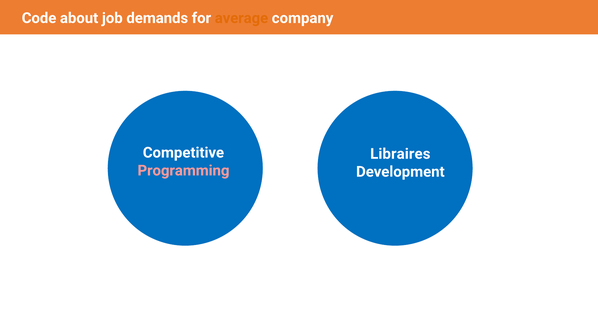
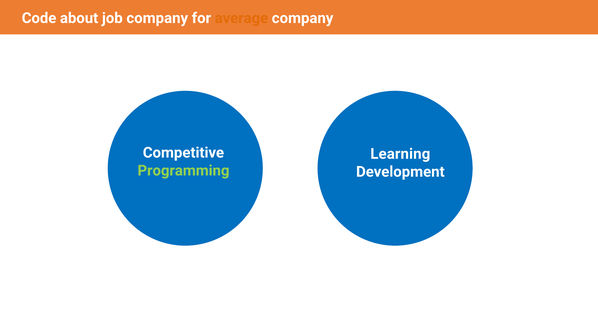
job demands: demands -> company
Libraires: Libraires -> Learning
Programming colour: pink -> light green
